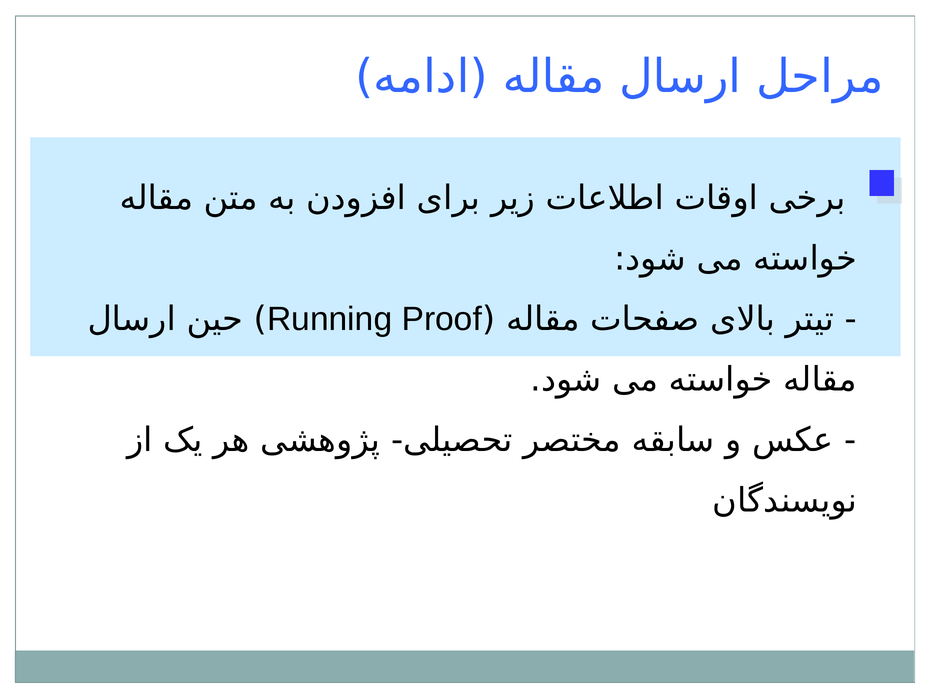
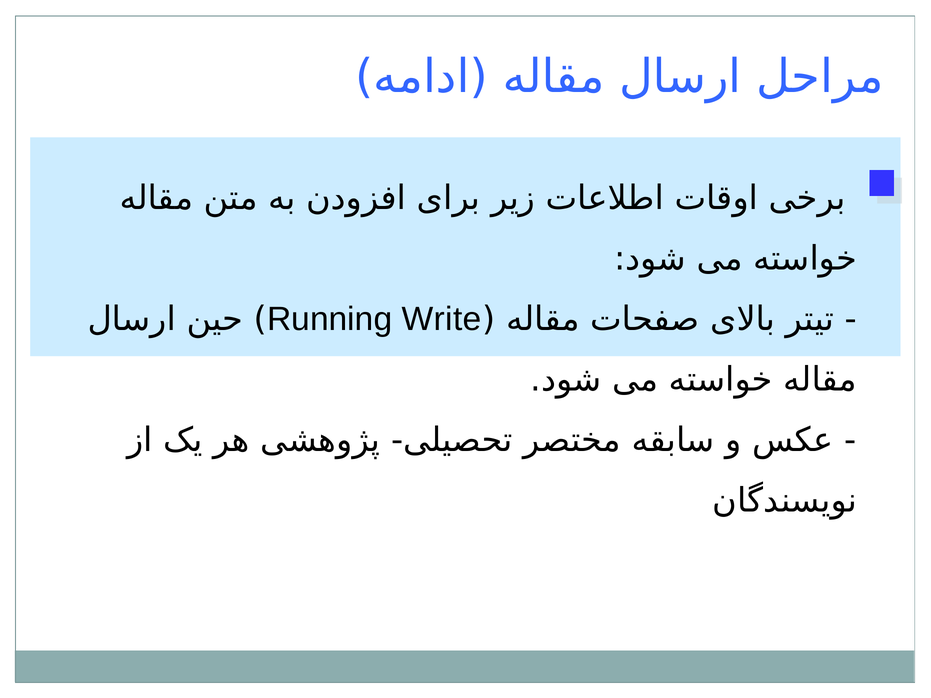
Proof: Proof -> Write
